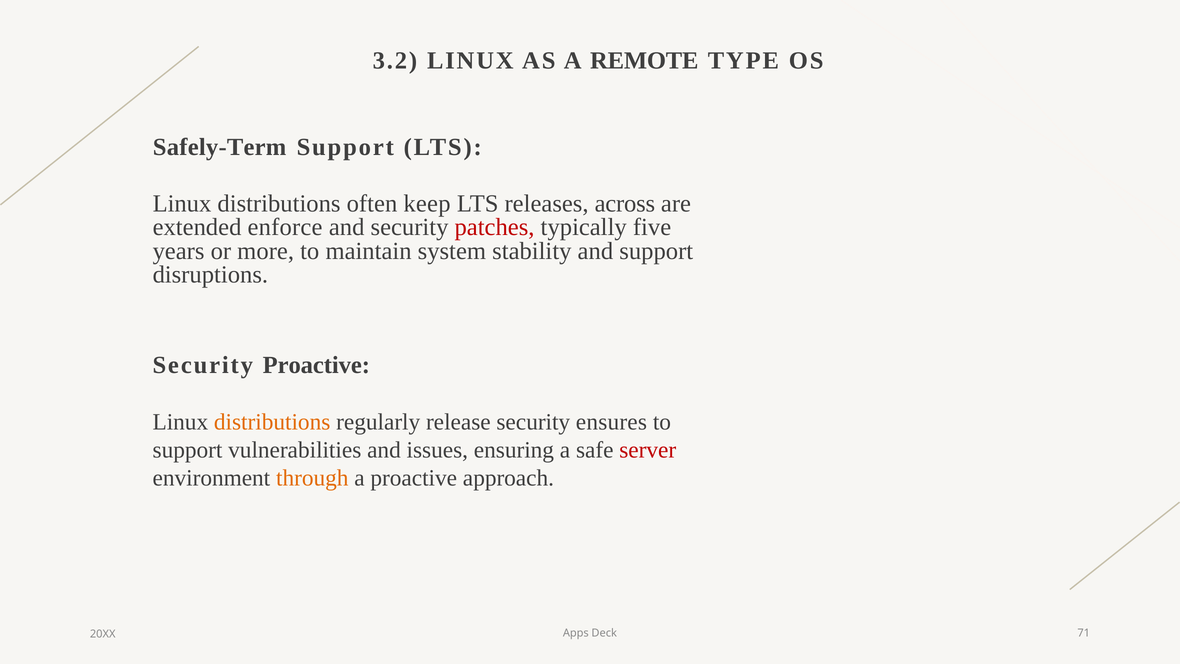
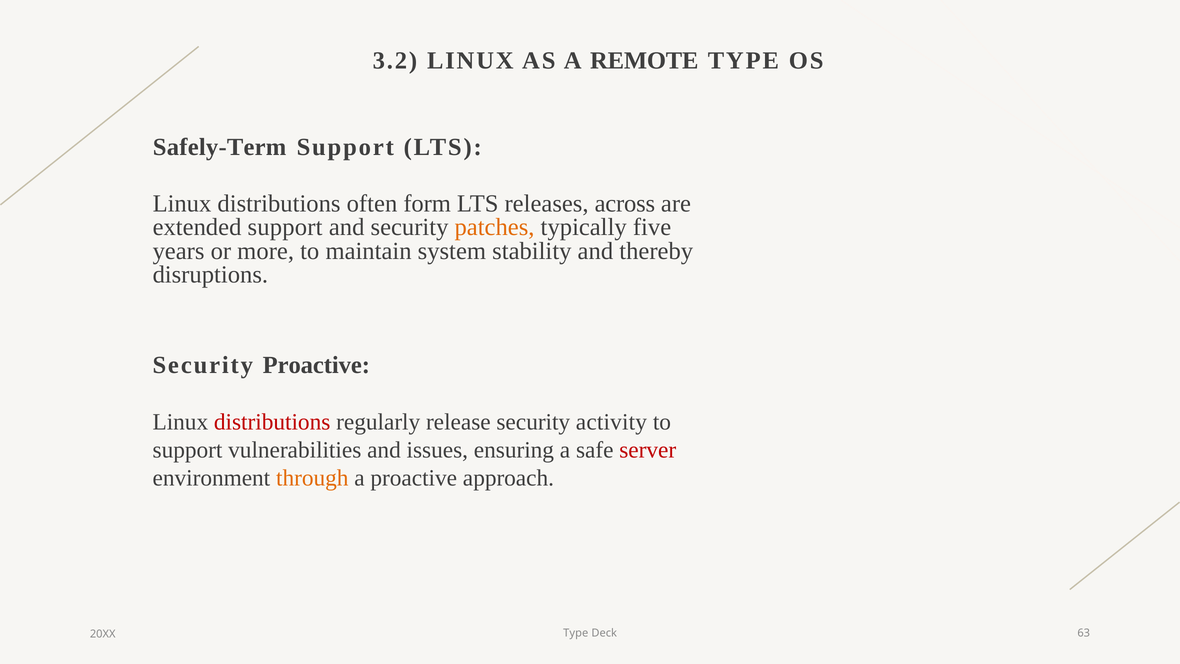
keep: keep -> form
extended enforce: enforce -> support
patches colour: red -> orange
and support: support -> thereby
distributions at (272, 422) colour: orange -> red
ensures: ensures -> activity
Apps at (576, 633): Apps -> Type
71: 71 -> 63
